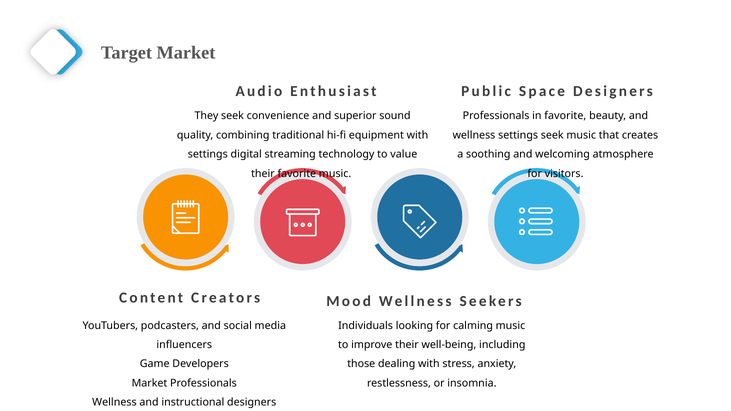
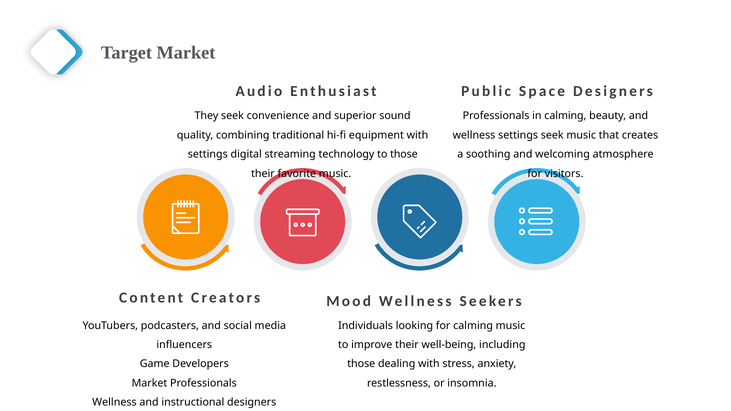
in favorite: favorite -> calming
to value: value -> those
